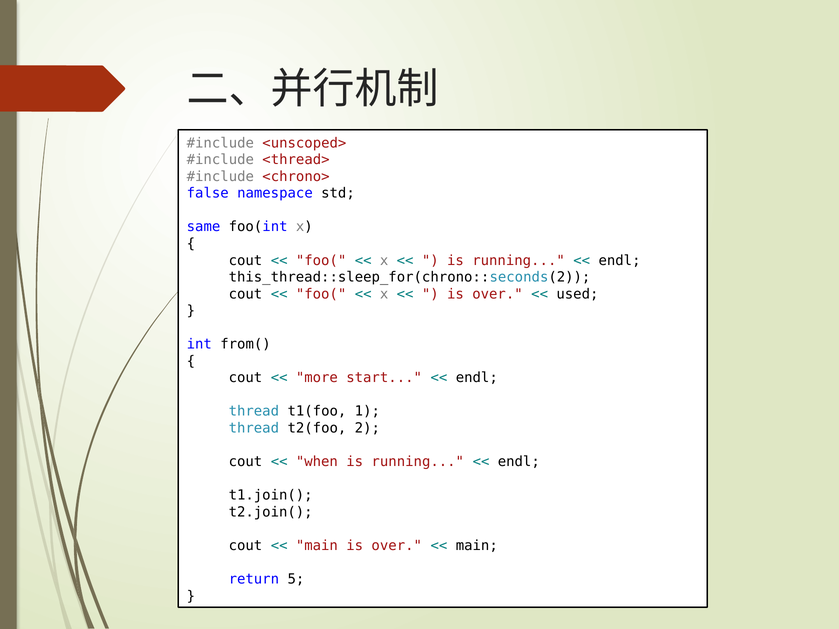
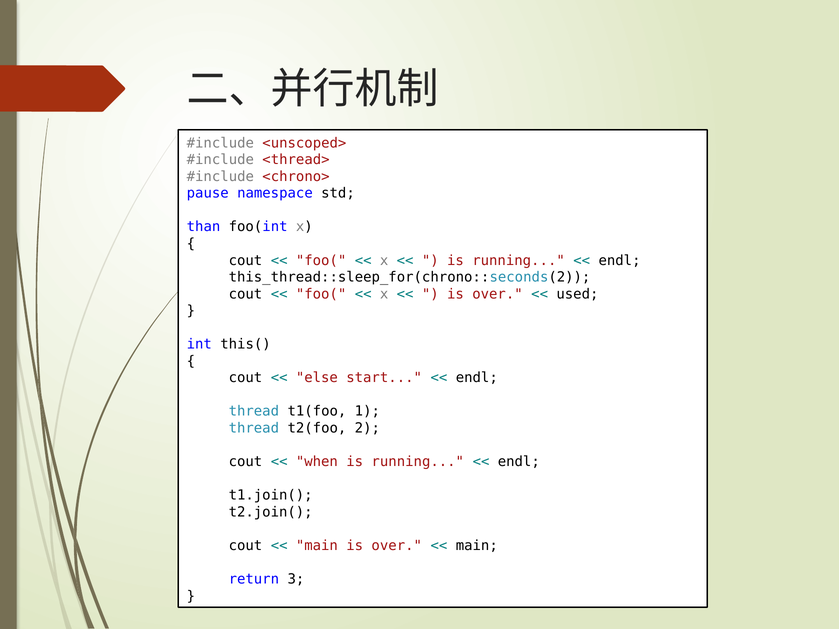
false: false -> pause
same: same -> than
from(: from( -> this(
more: more -> else
5: 5 -> 3
